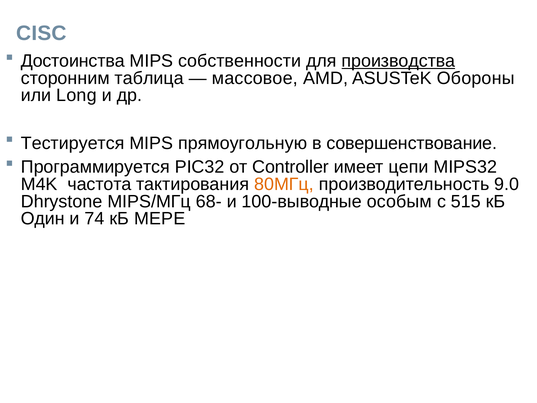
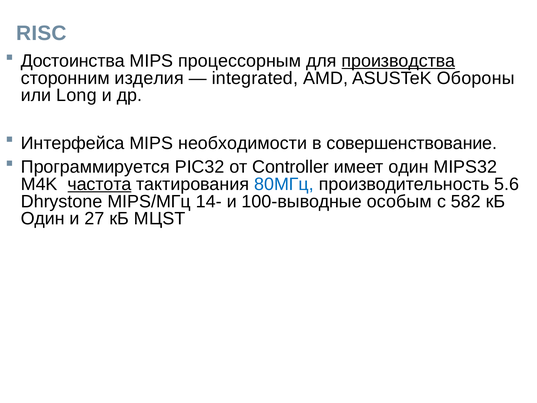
CISC: CISC -> RISC
собственности: собственности -> процессорным
таблица: таблица -> изделия
массовое: массовое -> integrated
Тестируется: Тестируется -> Интерфейса
прямоугольную: прямоугольную -> необходимости
имеет цепи: цепи -> один
частота underline: none -> present
80МГц colour: orange -> blue
9.0: 9.0 -> 5.6
68-: 68- -> 14-
515: 515 -> 582
74: 74 -> 27
МЕРЕ: МЕРЕ -> МЦSТ
